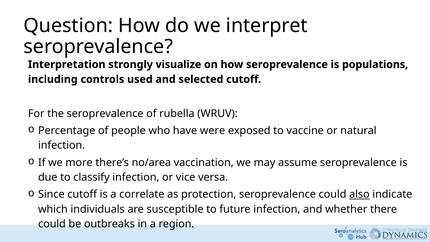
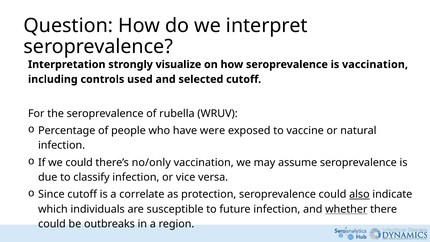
is populations: populations -> vaccination
we more: more -> could
no/area: no/area -> no/only
whether underline: none -> present
